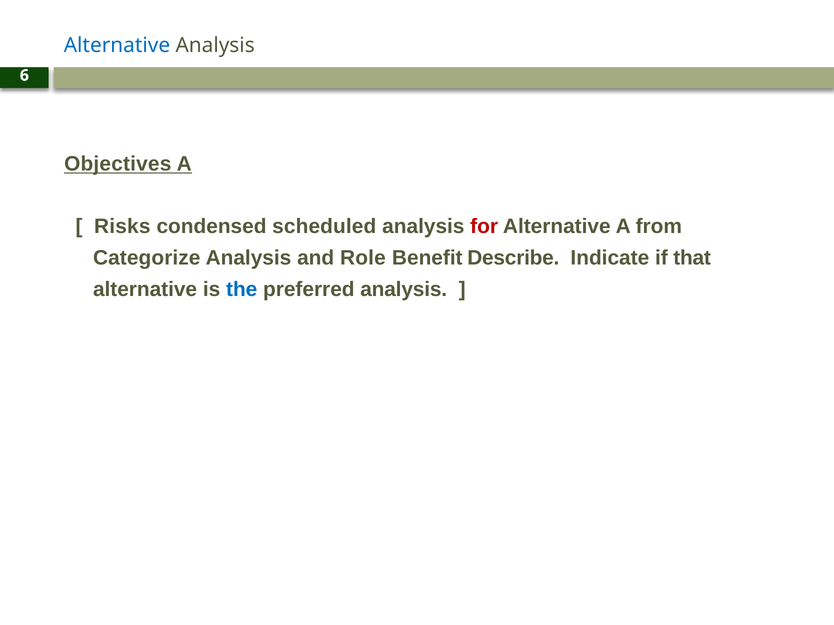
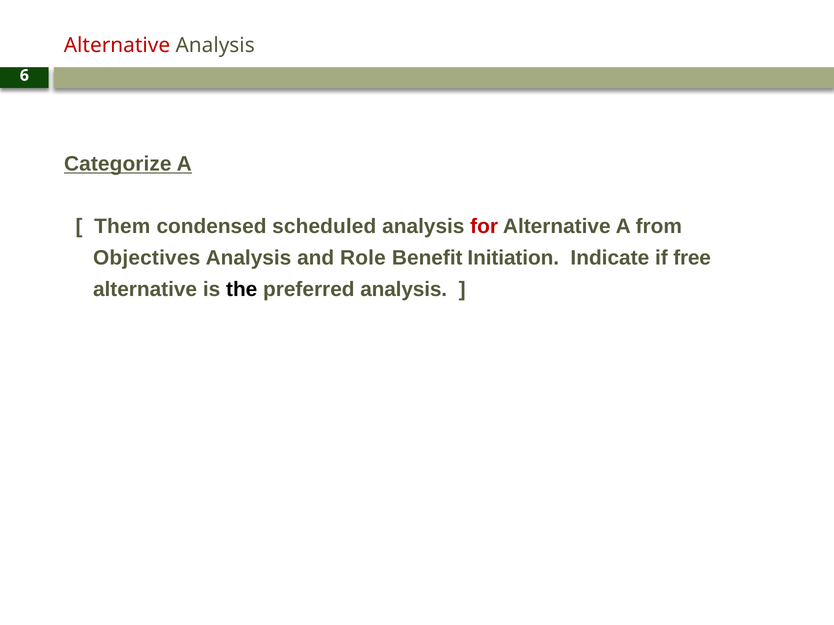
Alternative at (117, 45) colour: blue -> red
Objectives: Objectives -> Categorize
Risks: Risks -> Them
Categorize: Categorize -> Objectives
Describe: Describe -> Initiation
that: that -> free
the colour: blue -> black
